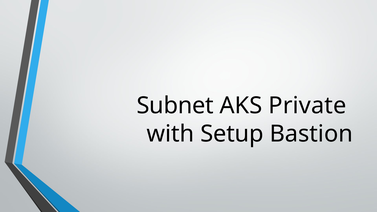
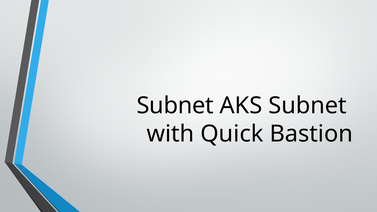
AKS Private: Private -> Subnet
Setup: Setup -> Quick
